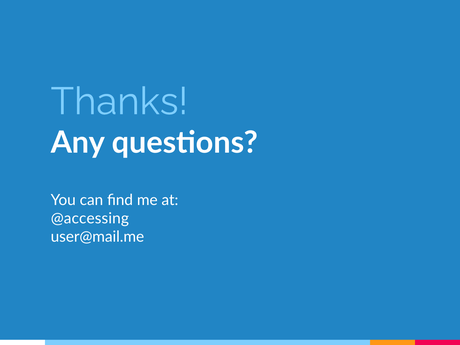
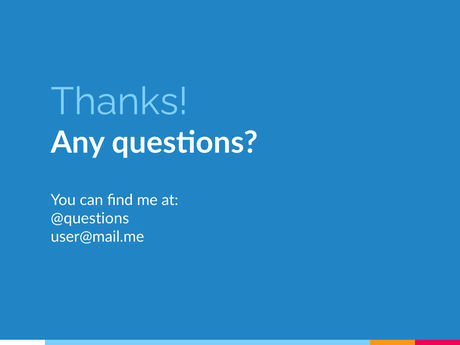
@accessing: @accessing -> @questions
